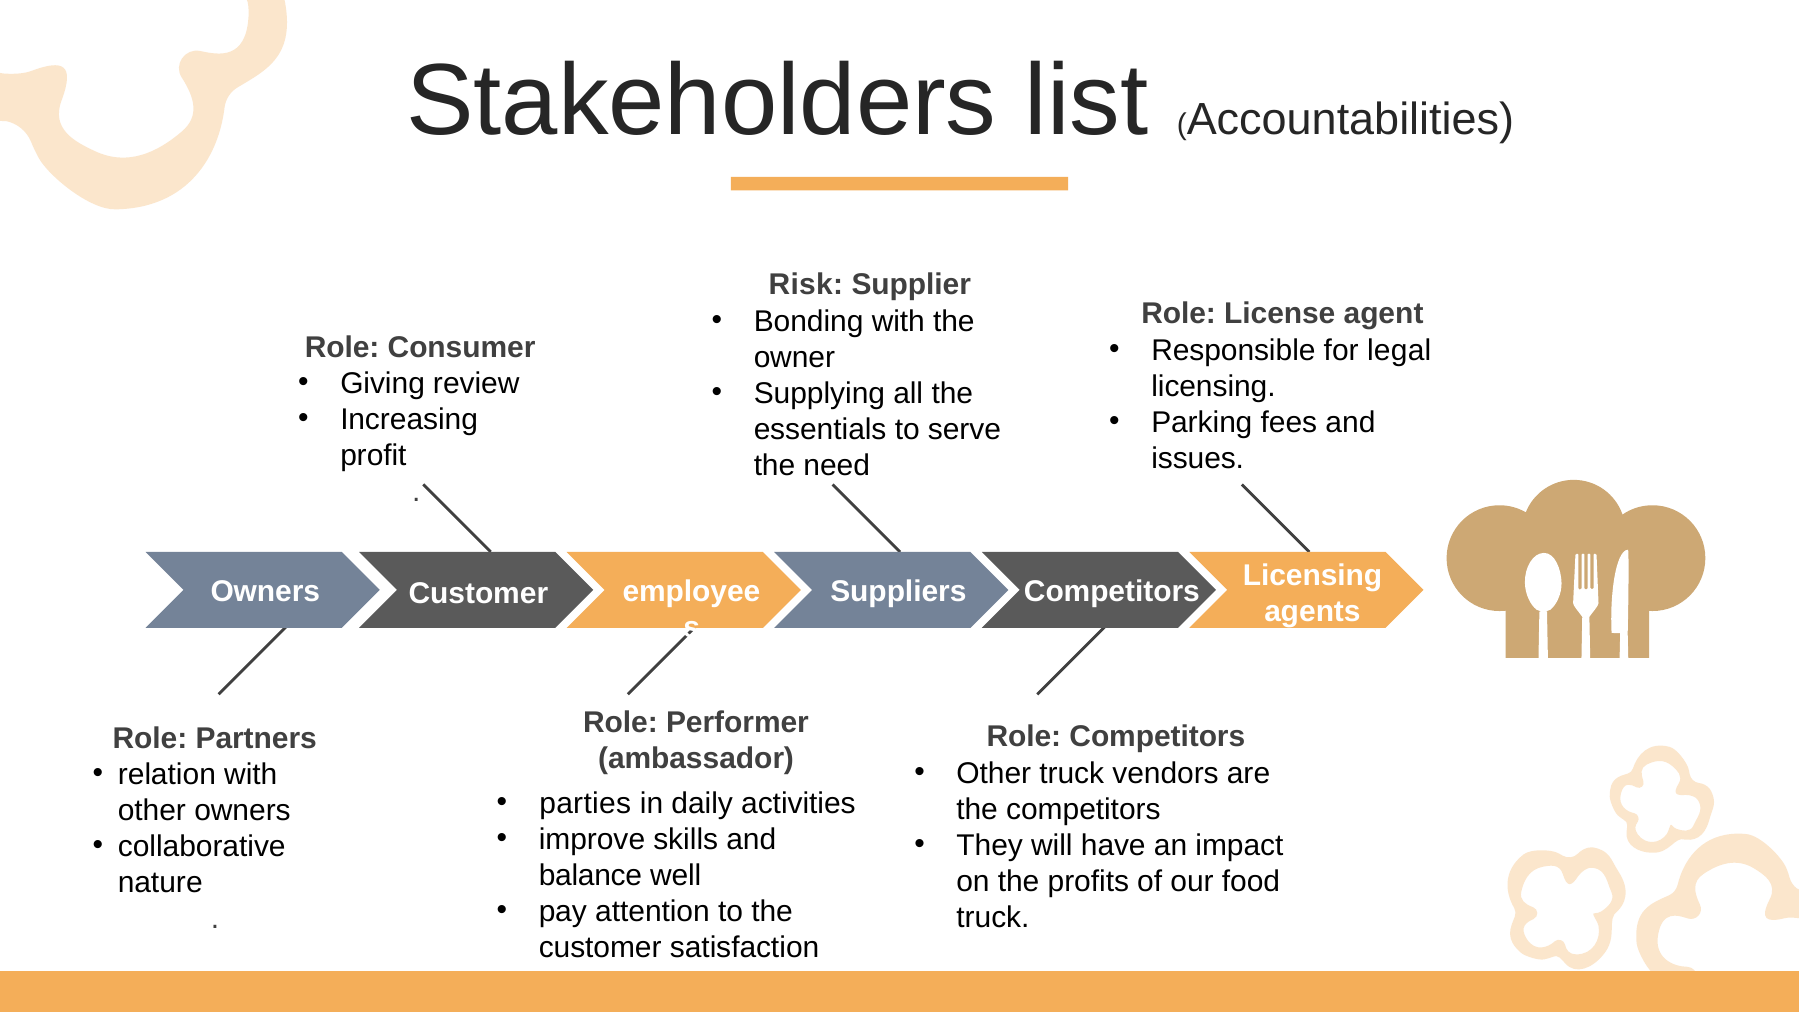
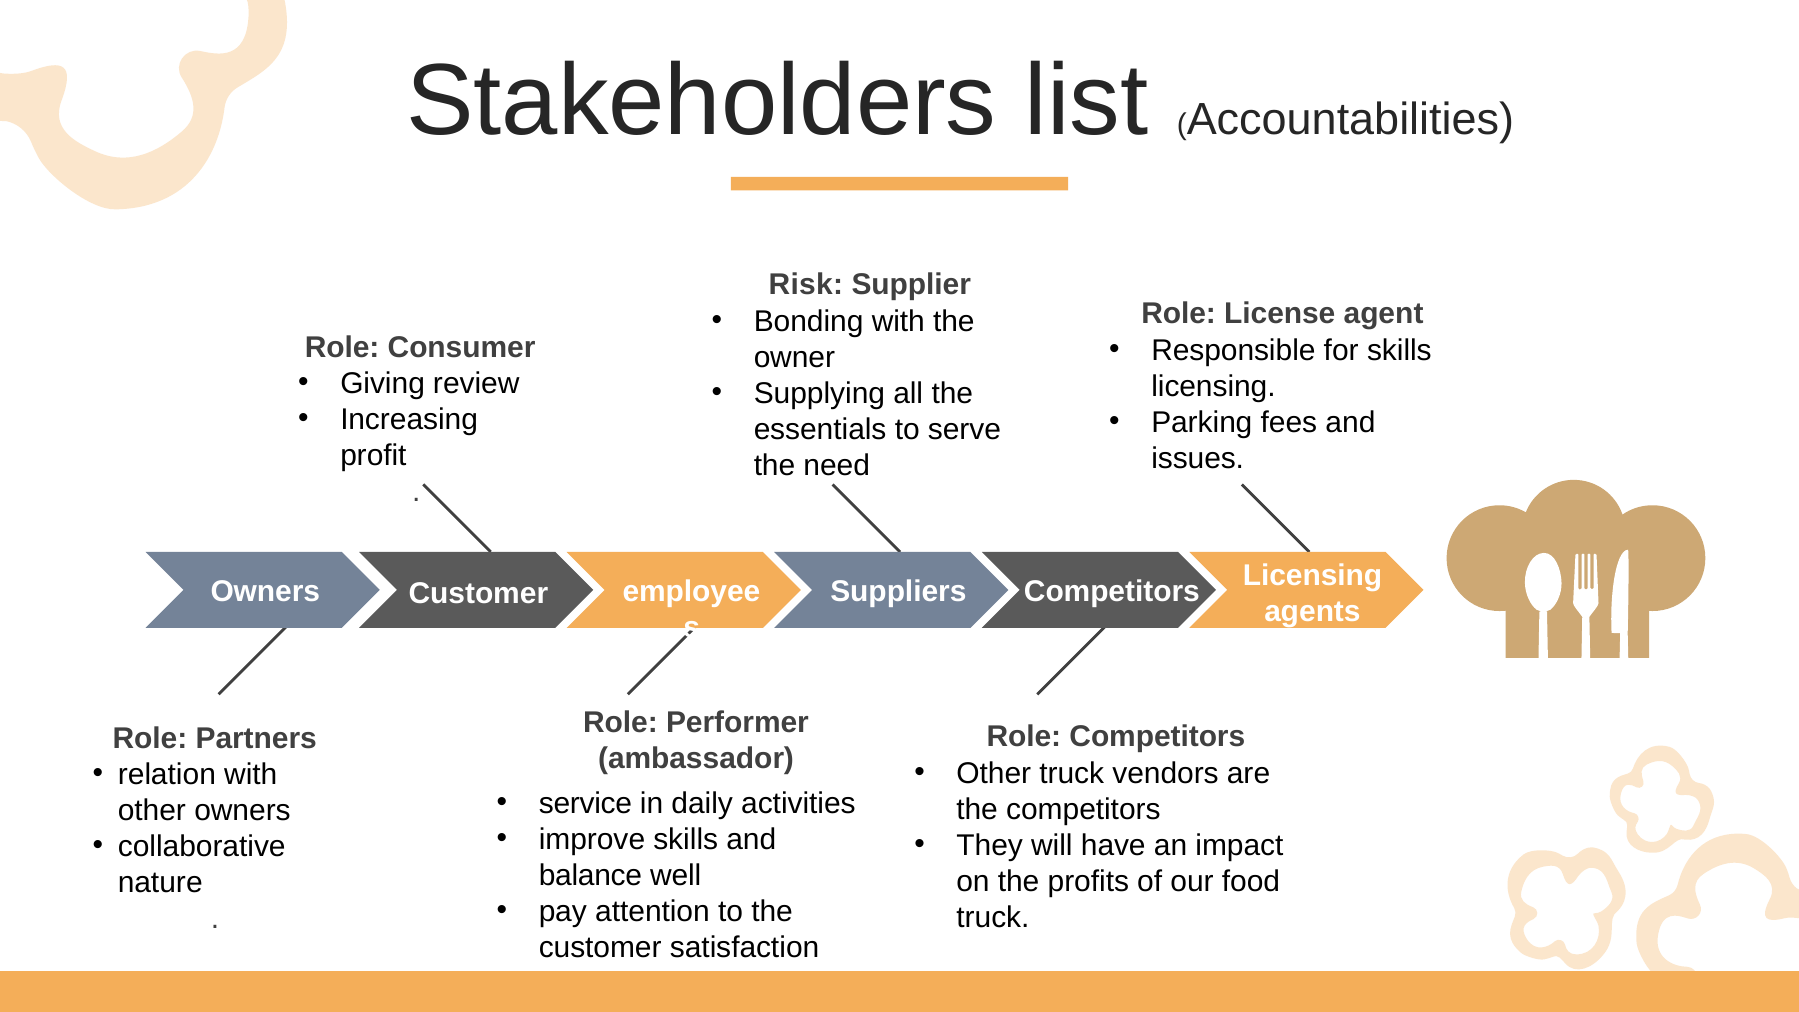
for legal: legal -> skills
parties: parties -> service
